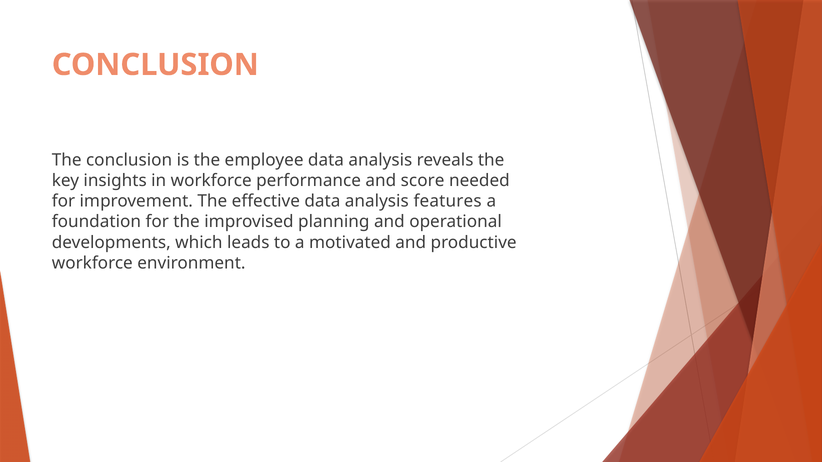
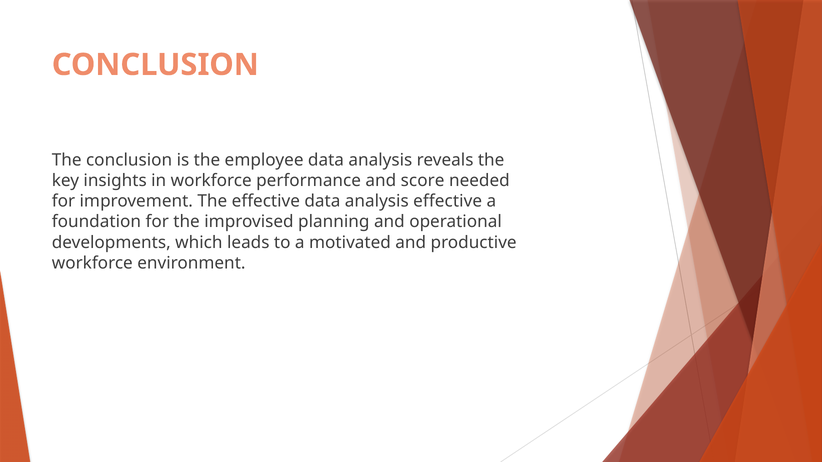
analysis features: features -> effective
